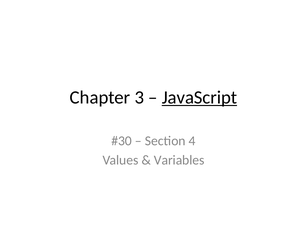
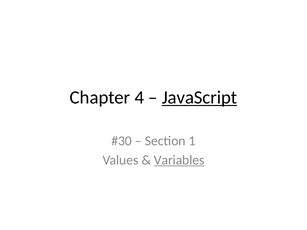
3: 3 -> 4
4: 4 -> 1
Variables underline: none -> present
